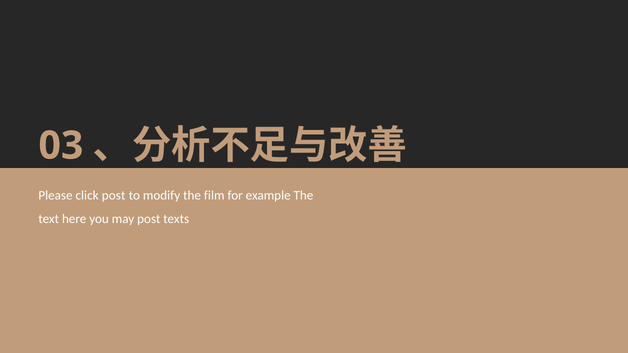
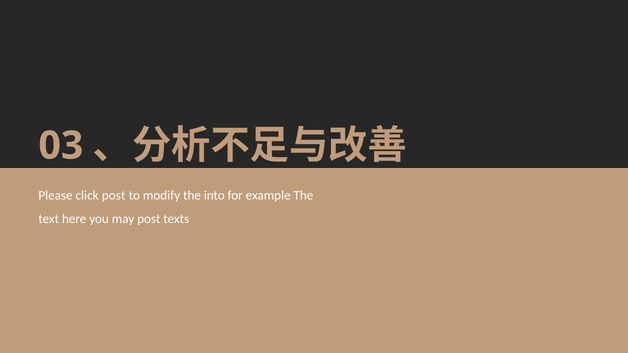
film: film -> into
